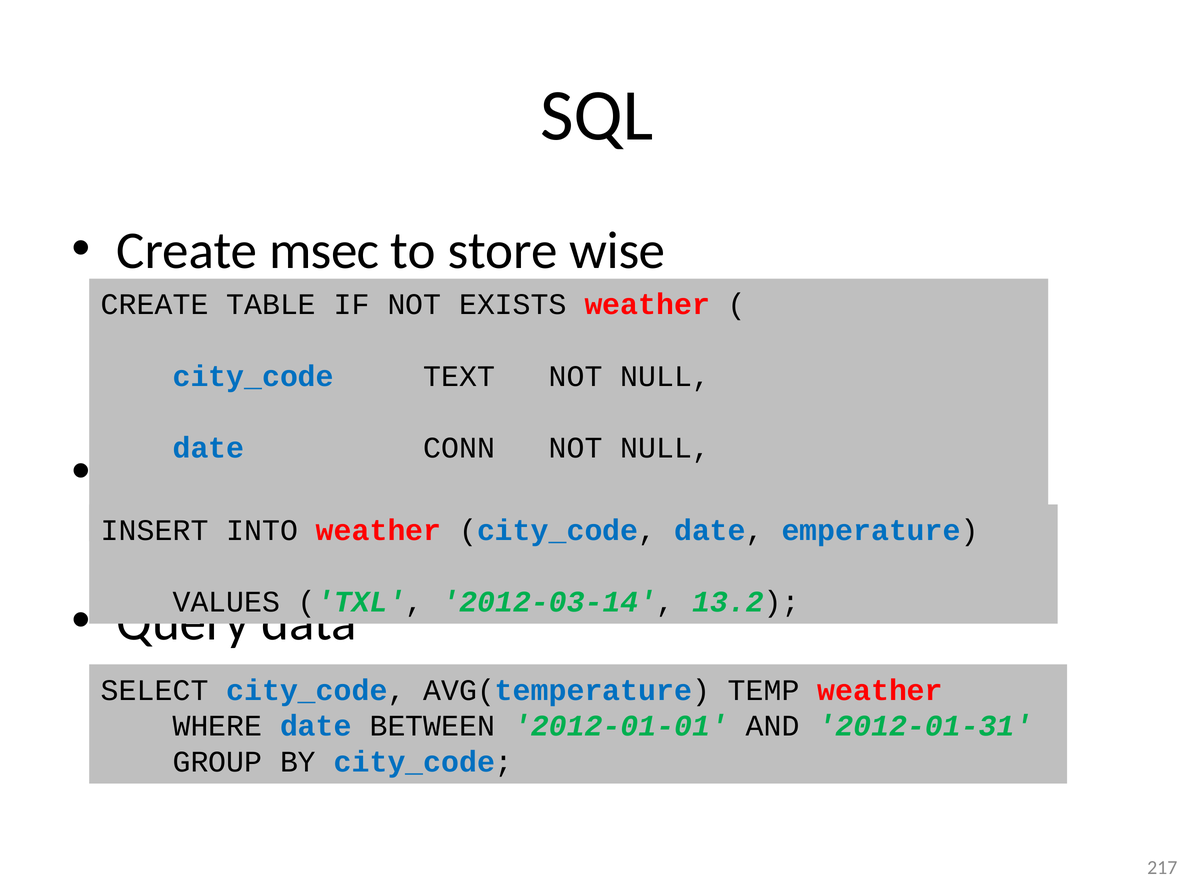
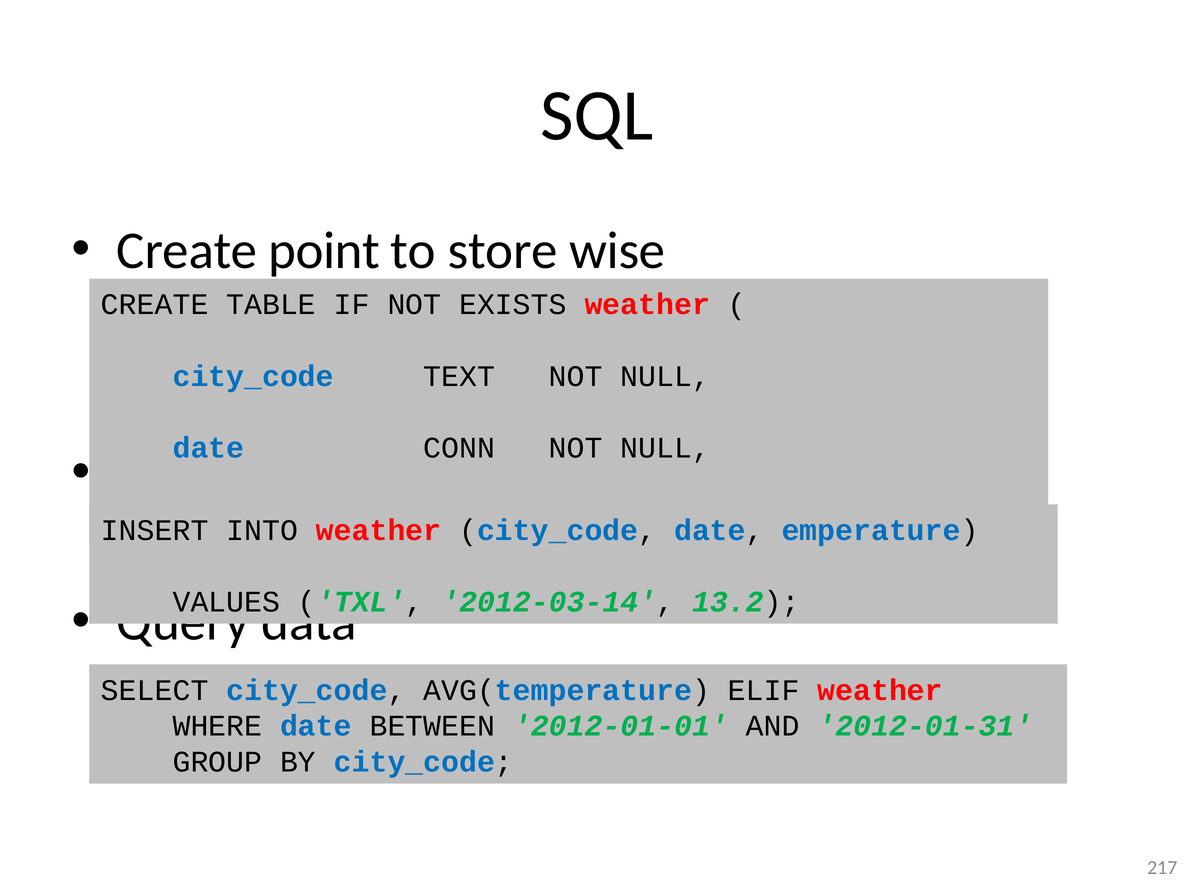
msec: msec -> point
TEMP: TEMP -> ELIF
